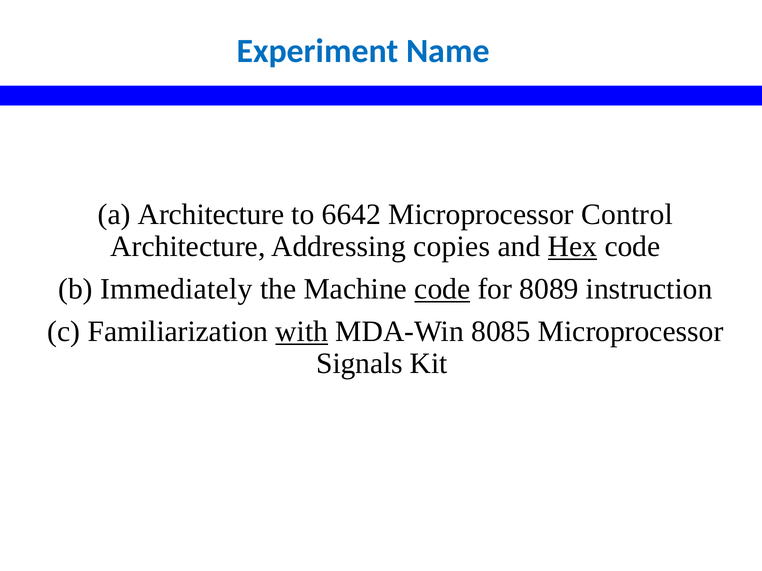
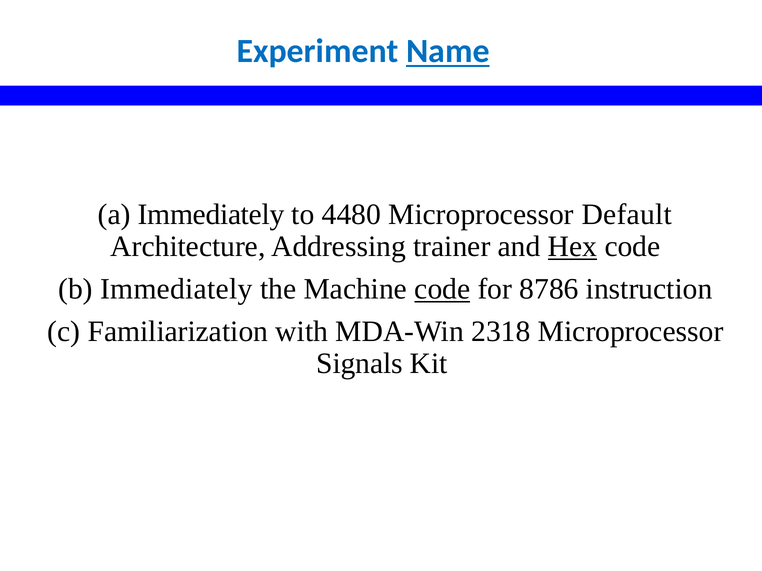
Name underline: none -> present
a Architecture: Architecture -> Immediately
6642: 6642 -> 4480
Control: Control -> Default
copies: copies -> trainer
8089: 8089 -> 8786
with underline: present -> none
8085: 8085 -> 2318
